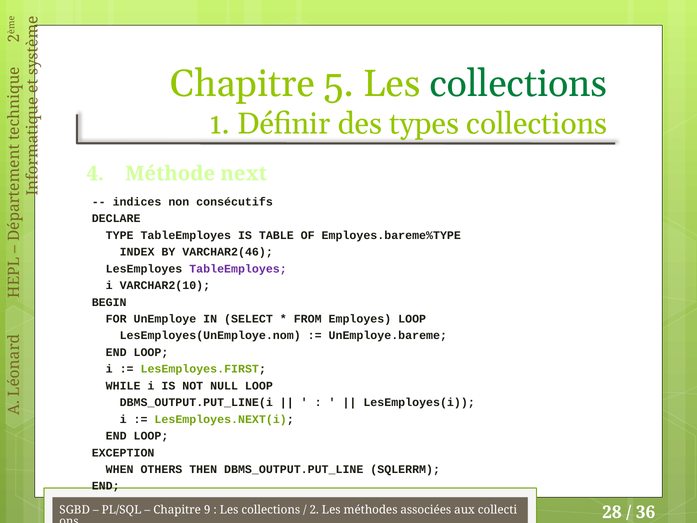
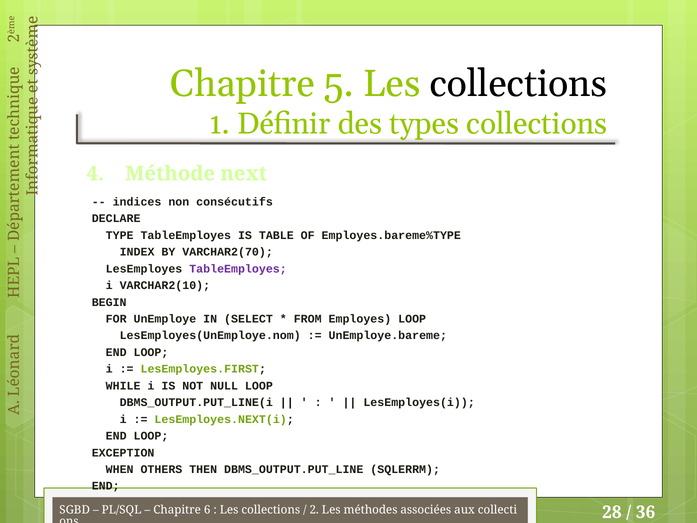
collections at (518, 84) colour: green -> black
VARCHAR2(46: VARCHAR2(46 -> VARCHAR2(70
9: 9 -> 6
